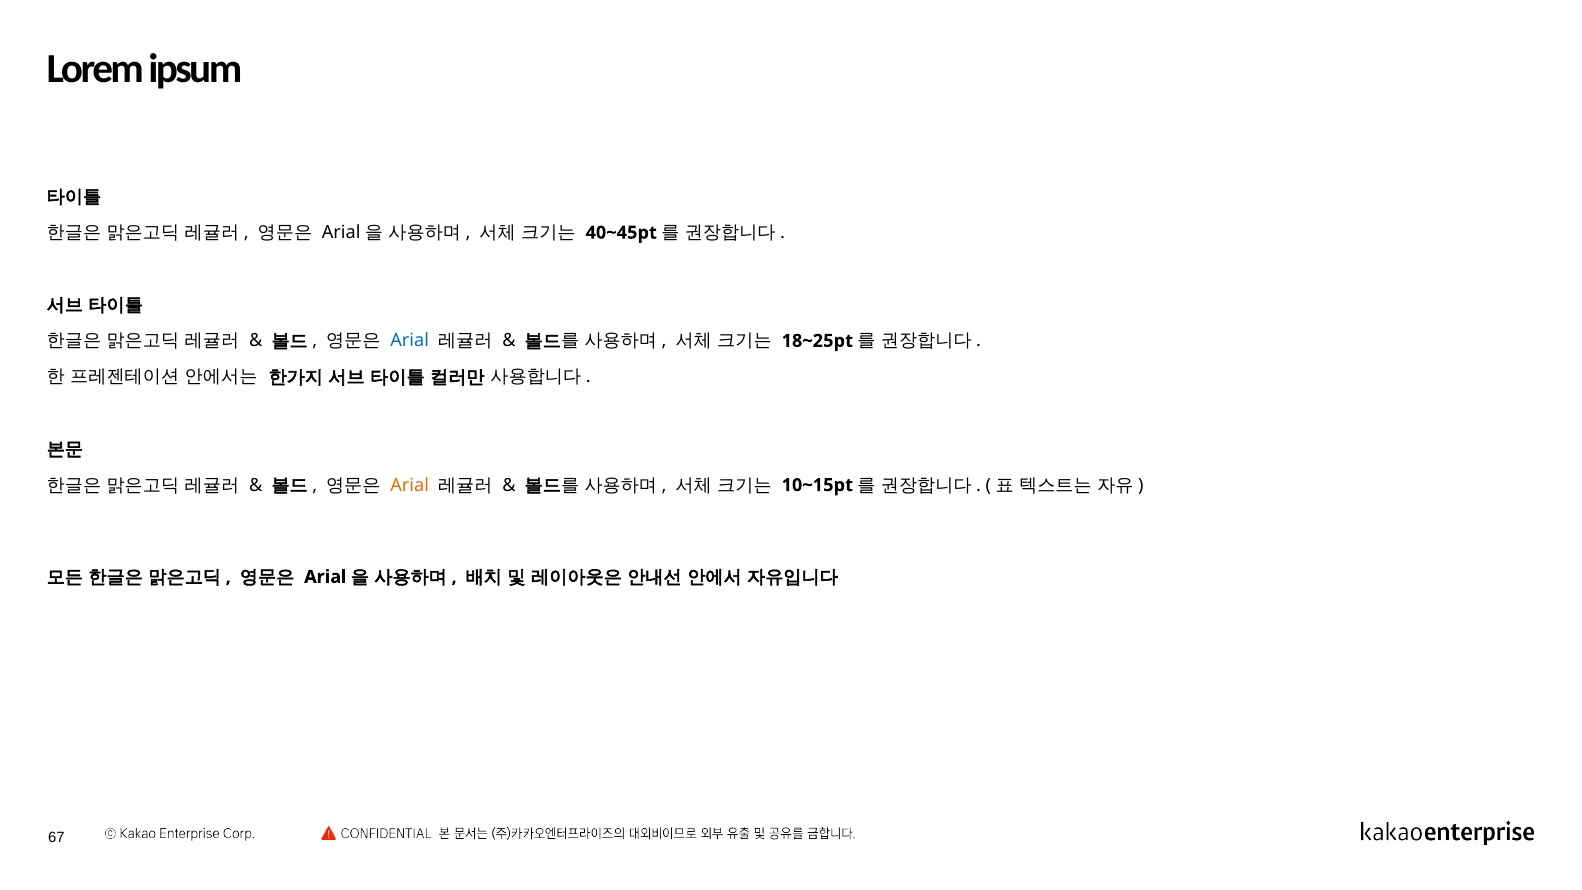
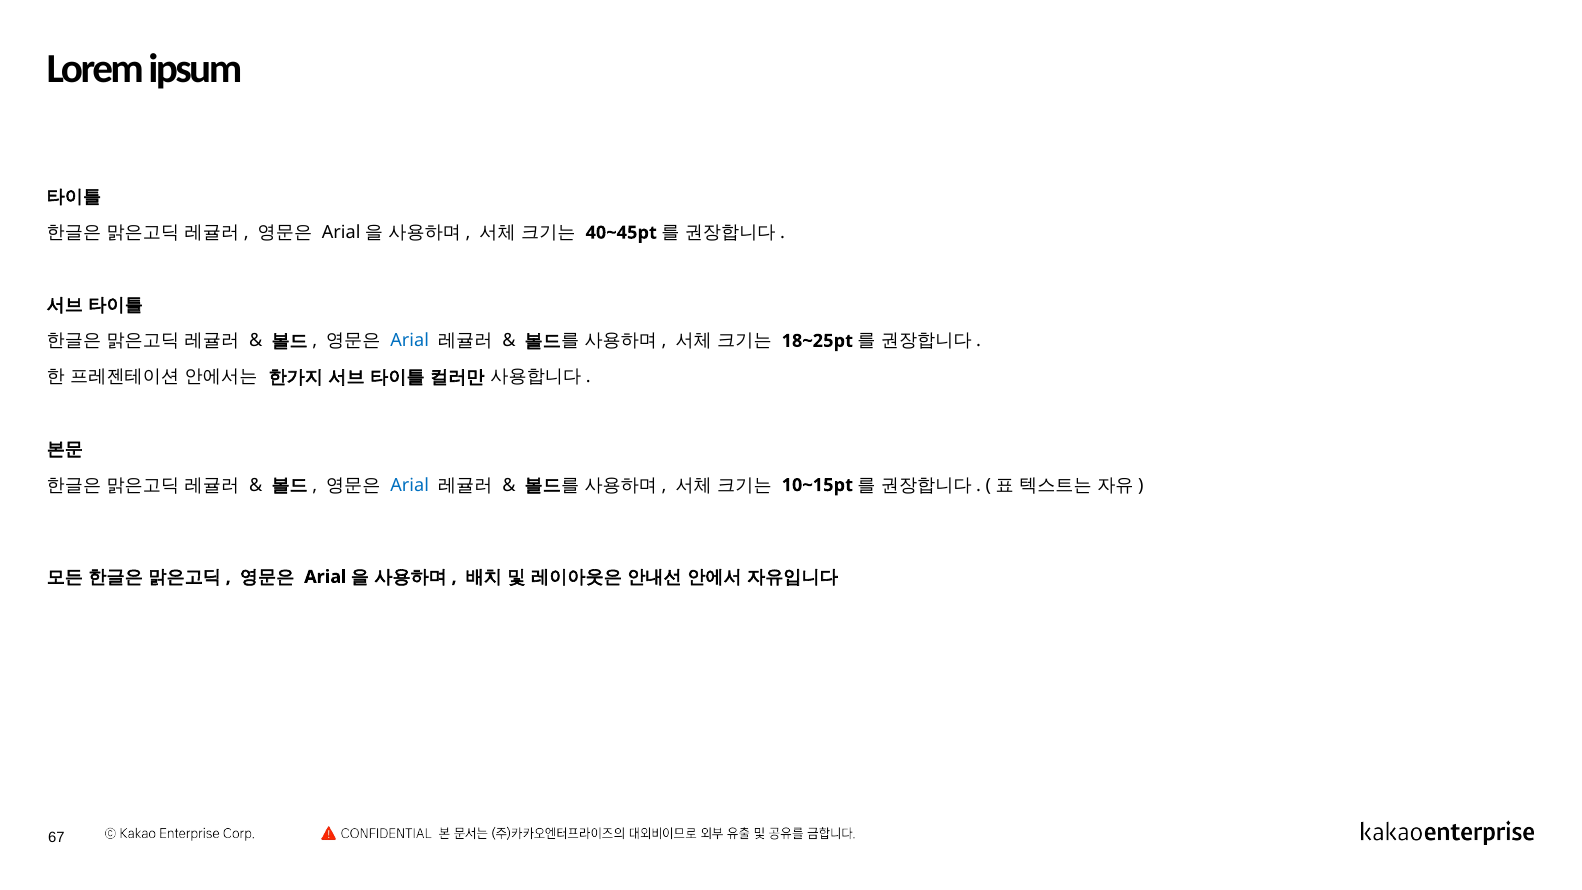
Arial at (410, 485) colour: orange -> blue
